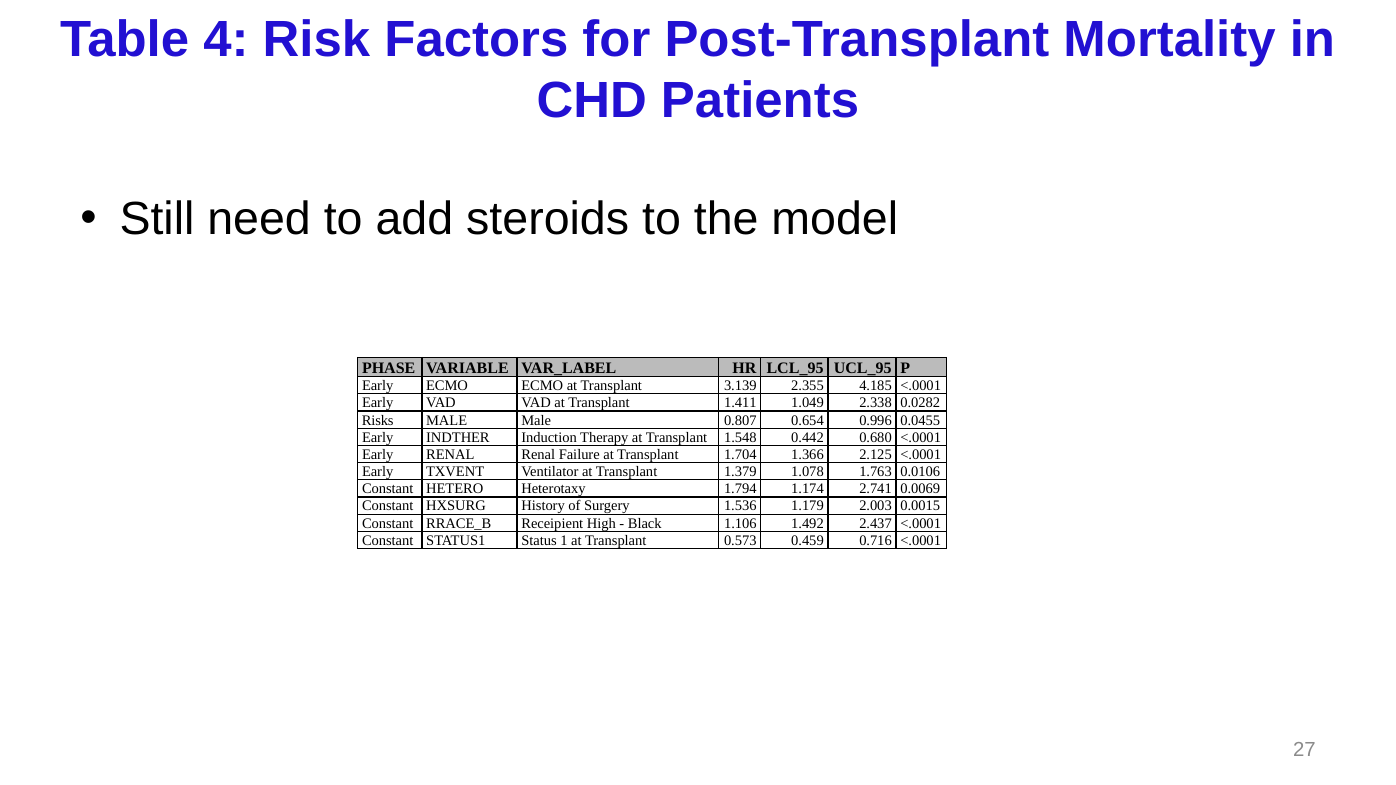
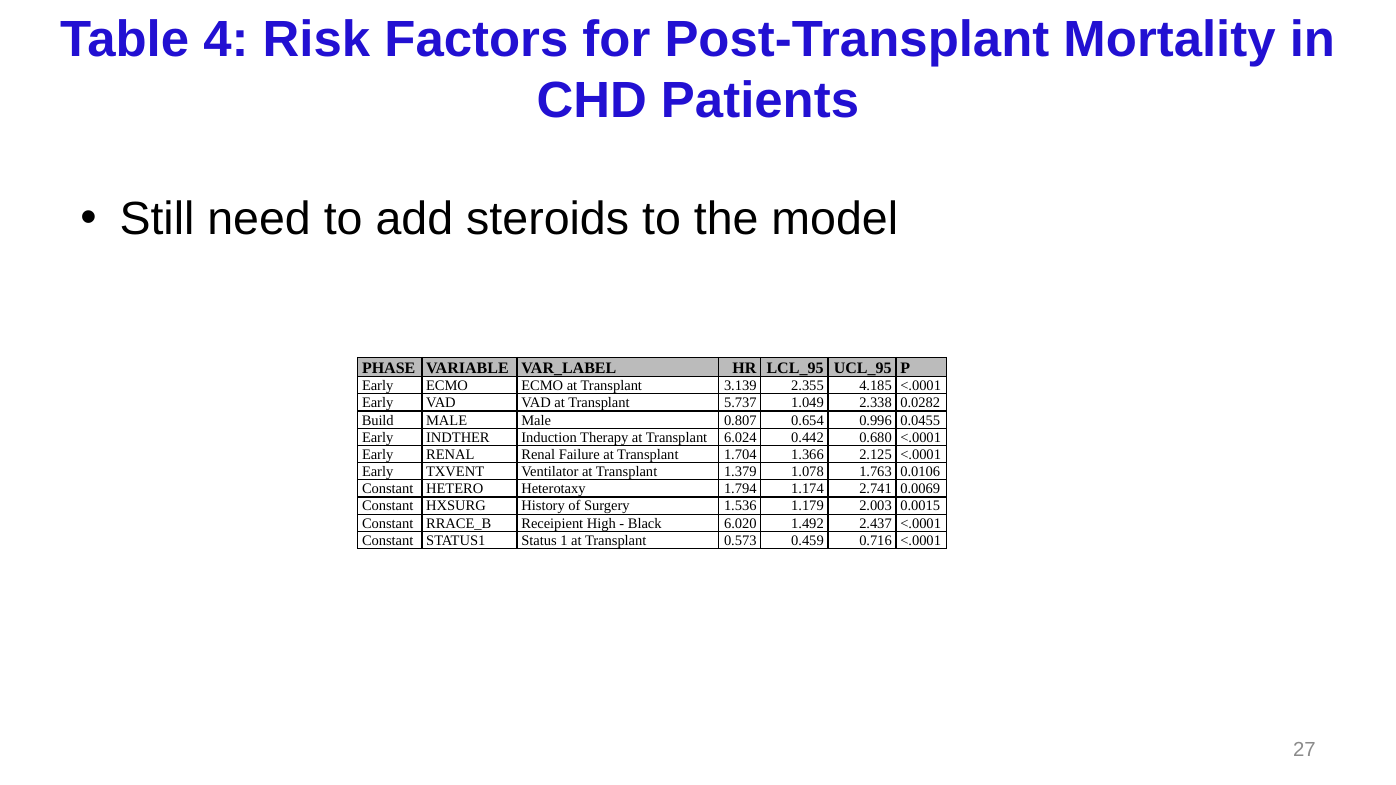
1.411: 1.411 -> 5.737
Risks: Risks -> Build
1.548: 1.548 -> 6.024
1.106: 1.106 -> 6.020
